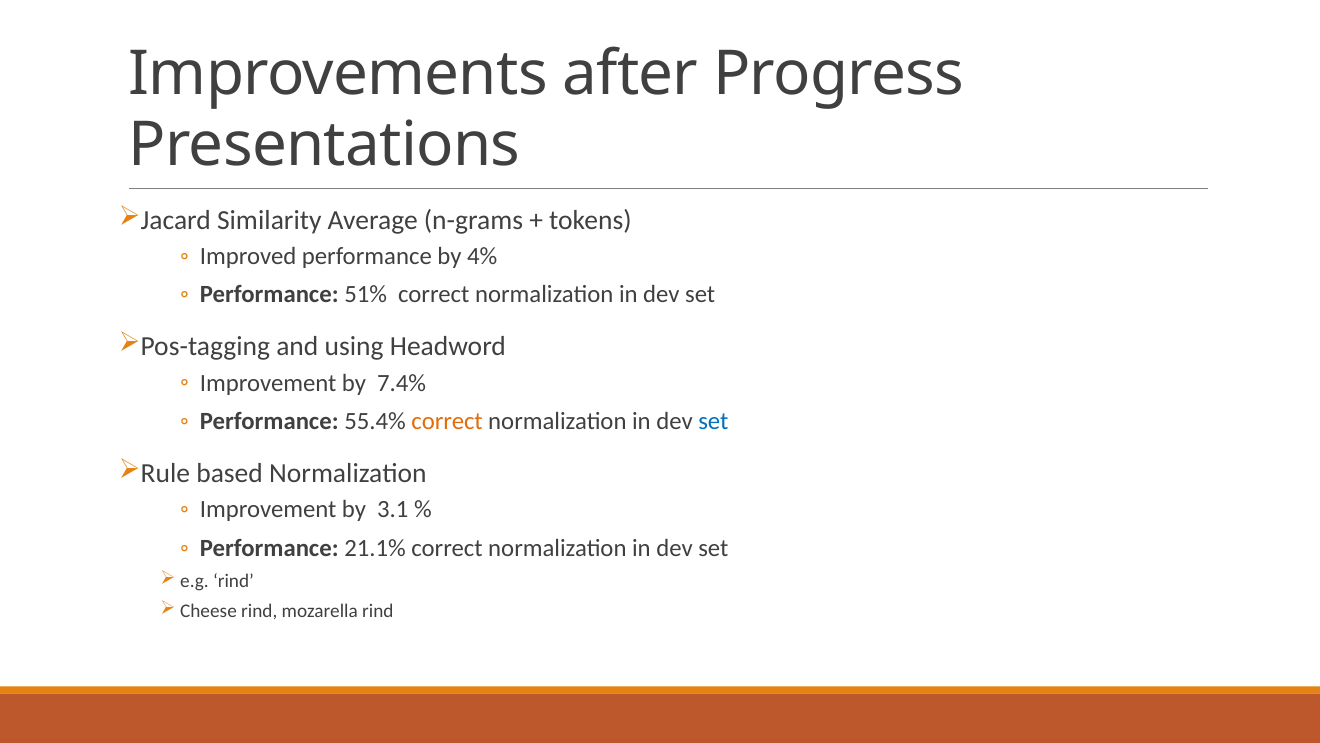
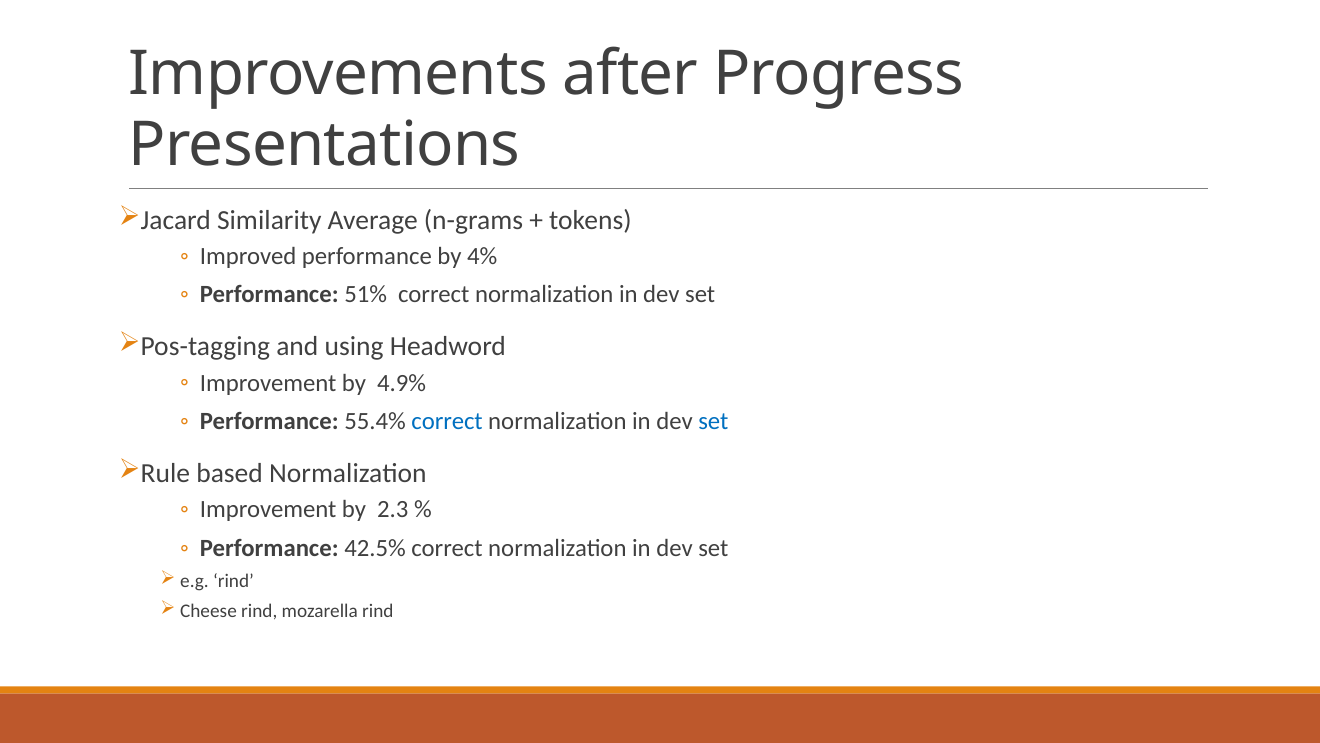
7.4%: 7.4% -> 4.9%
correct at (447, 421) colour: orange -> blue
3.1: 3.1 -> 2.3
21.1%: 21.1% -> 42.5%
